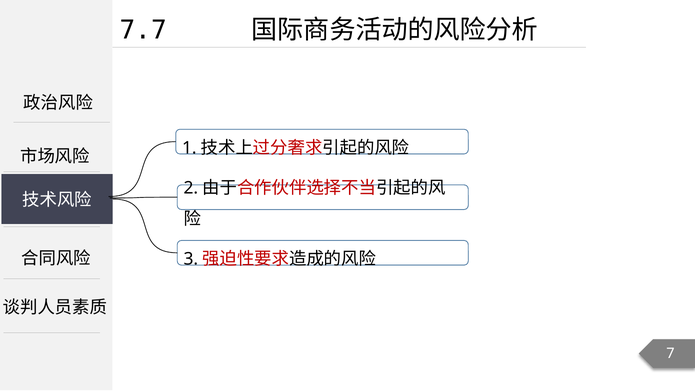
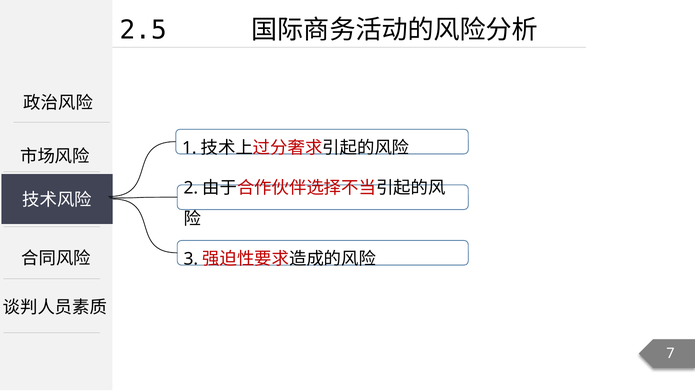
7.7: 7.7 -> 2.5
